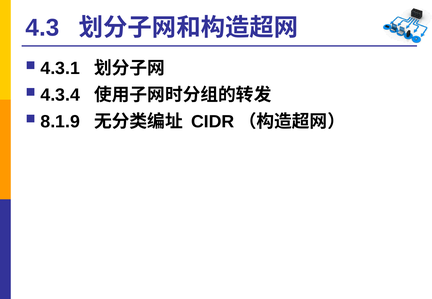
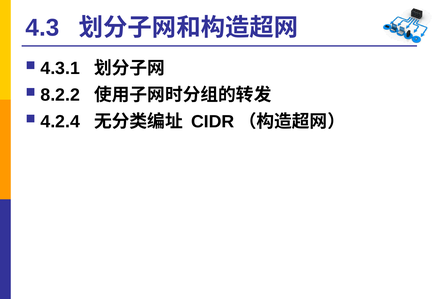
4.3.4: 4.3.4 -> 8.2.2
8.1.9: 8.1.9 -> 4.2.4
